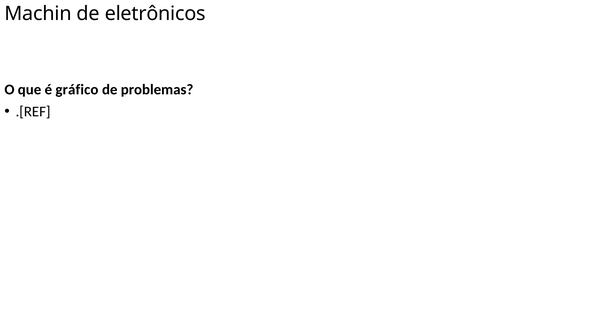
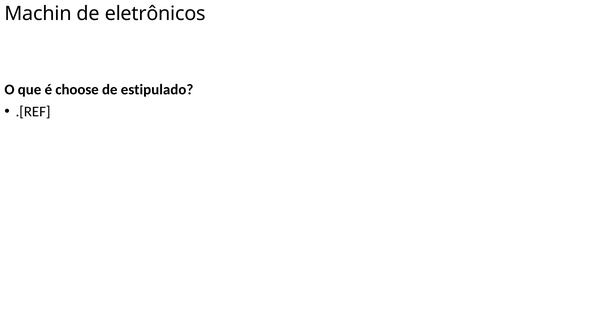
gráfico: gráfico -> choose
problemas: problemas -> estipulado
